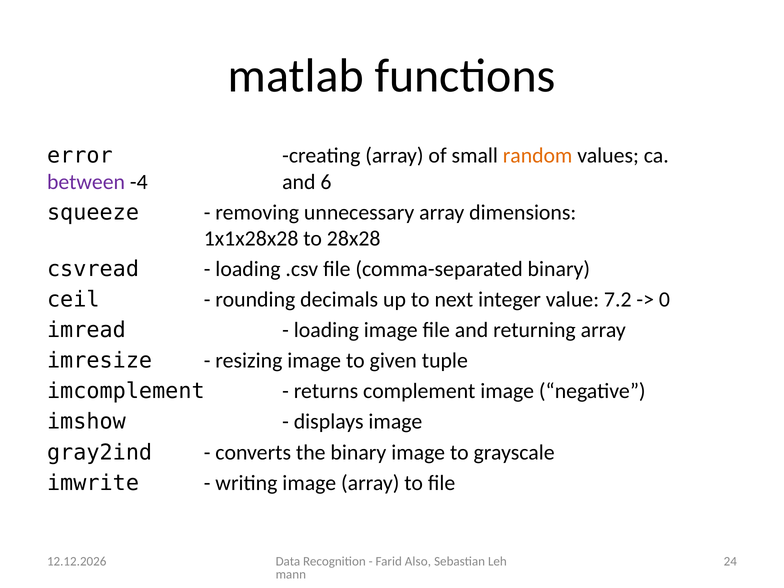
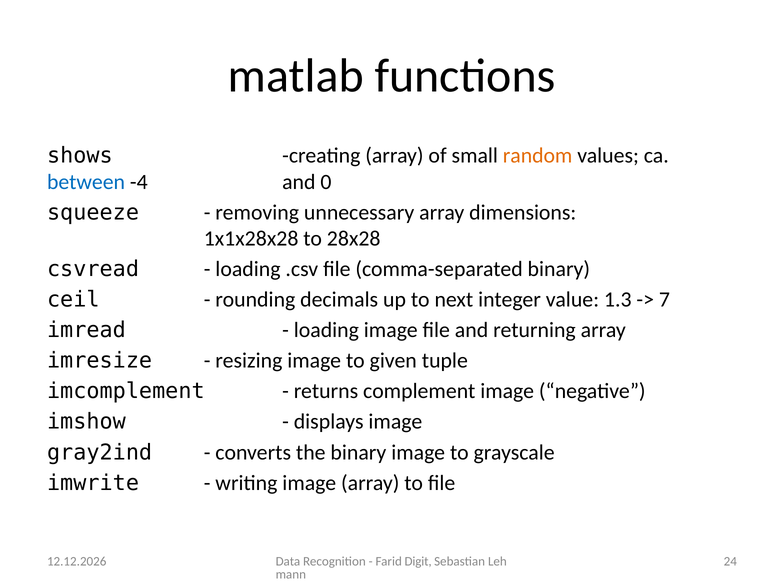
error: error -> shows
between colour: purple -> blue
6: 6 -> 0
7.2: 7.2 -> 1.3
0: 0 -> 7
Also: Also -> Digit
